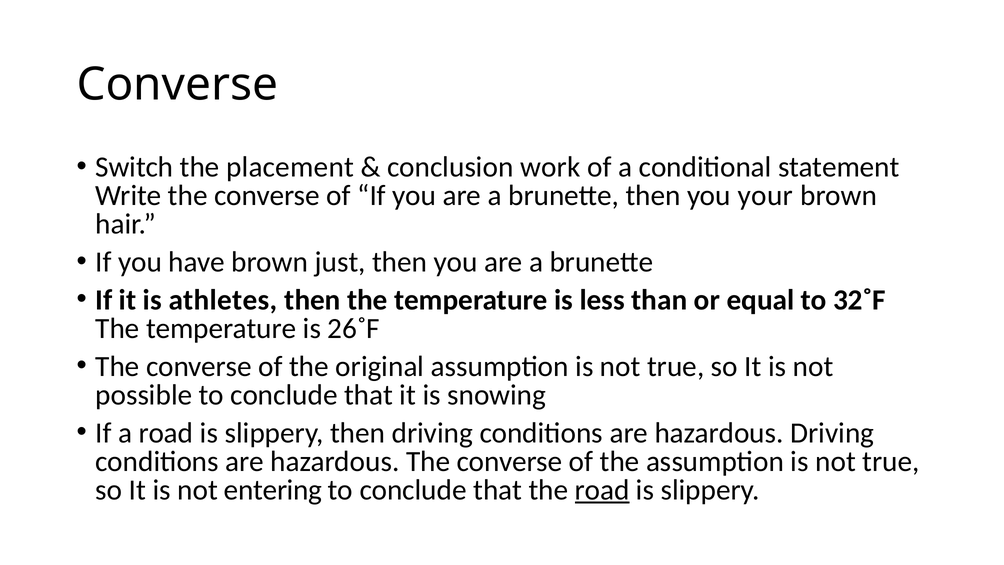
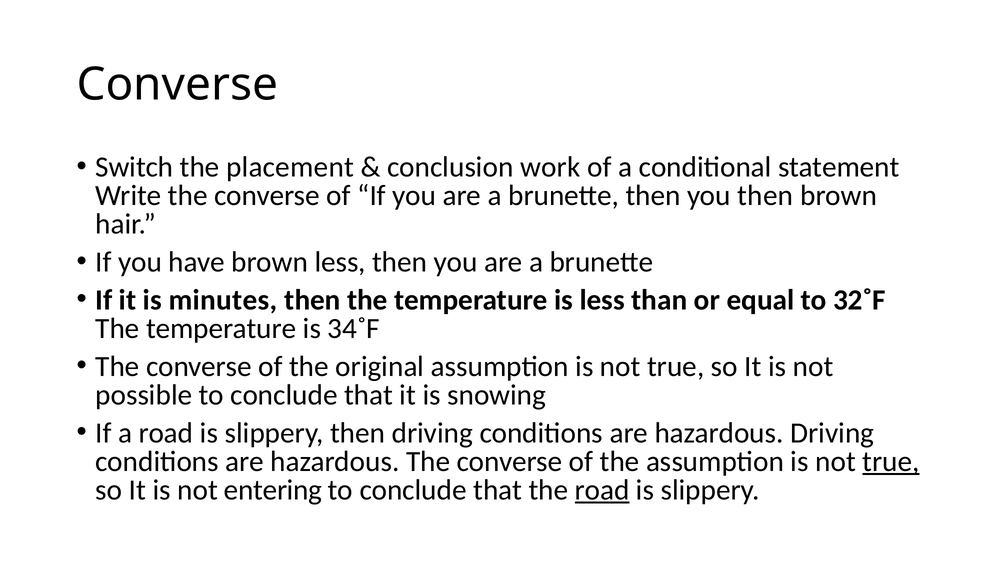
you your: your -> then
brown just: just -> less
athletes: athletes -> minutes
26˚F: 26˚F -> 34˚F
true at (891, 461) underline: none -> present
